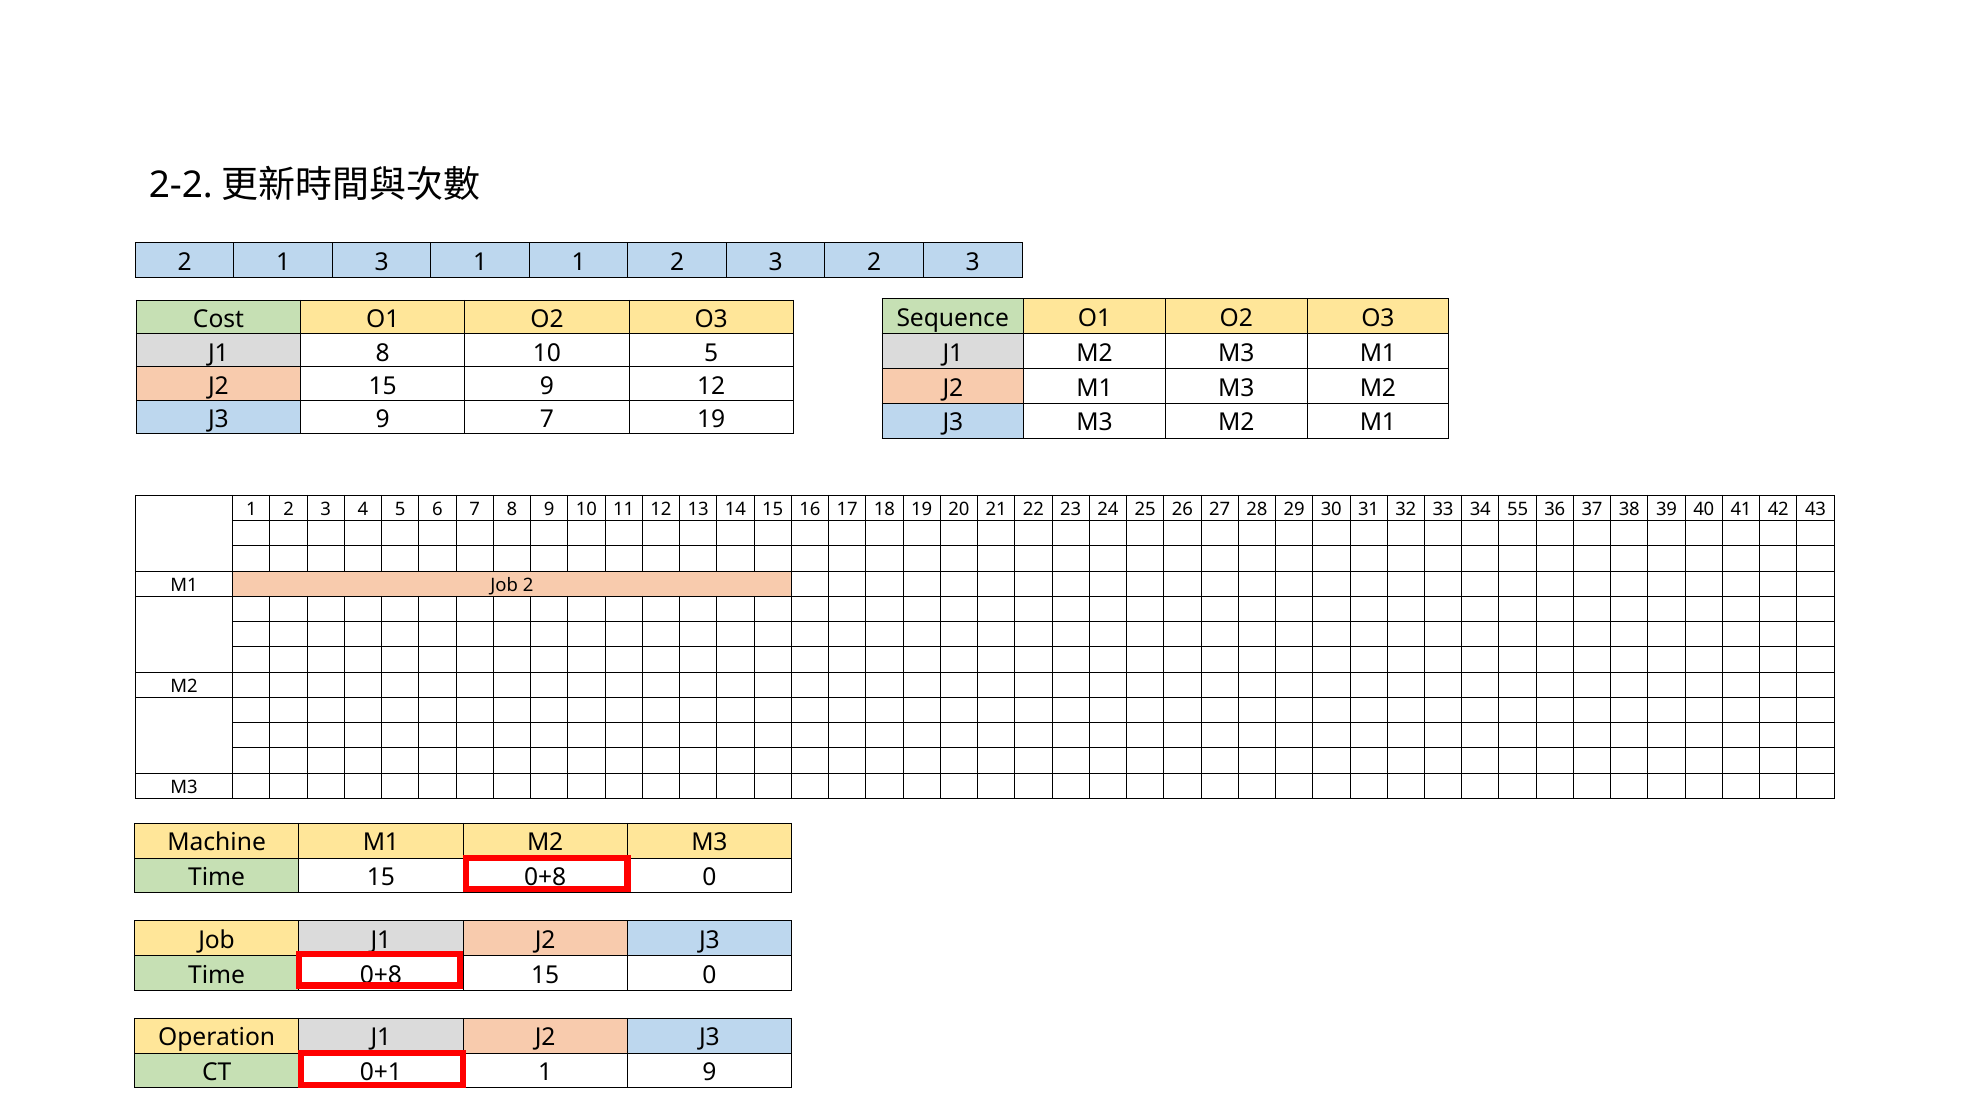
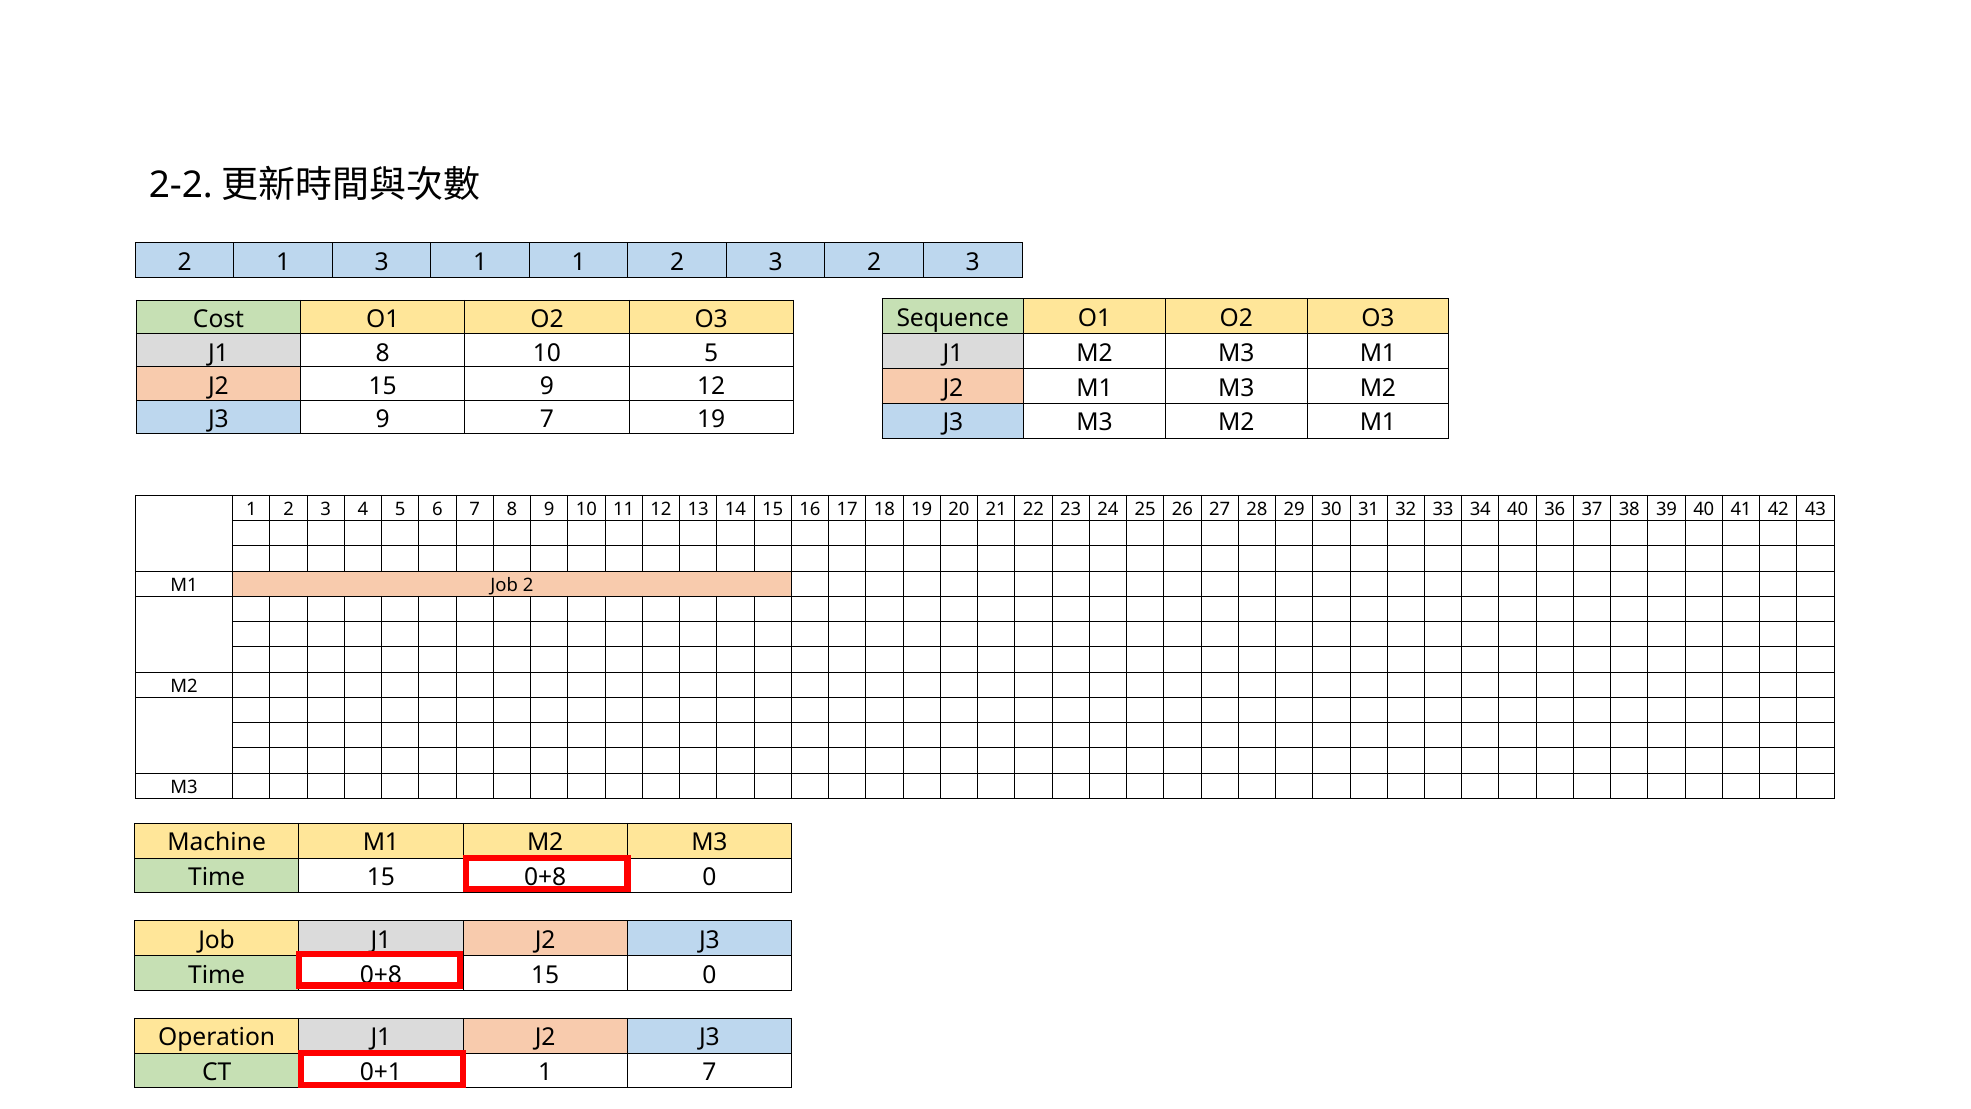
34 55: 55 -> 40
1 9: 9 -> 7
